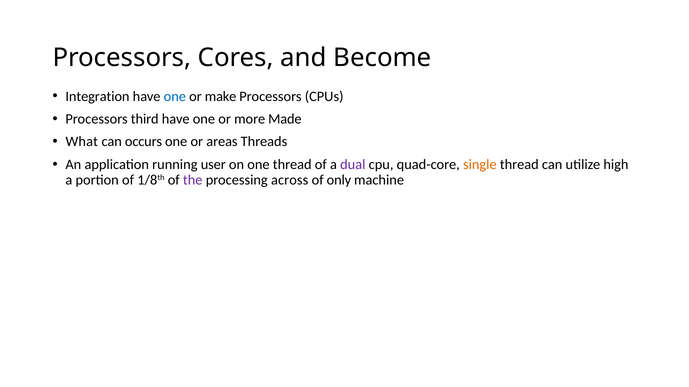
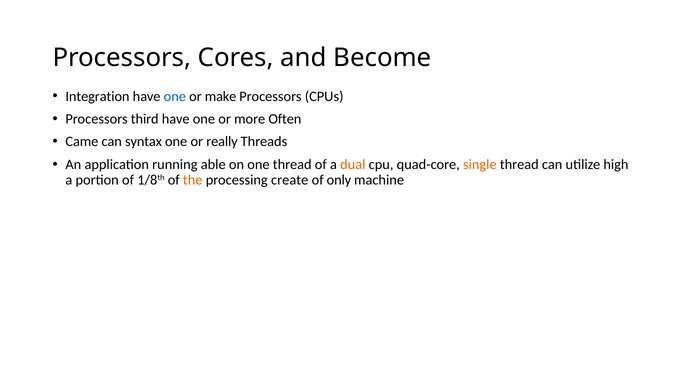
Made: Made -> Often
What: What -> Came
occurs: occurs -> syntax
areas: areas -> really
user: user -> able
dual colour: purple -> orange
the colour: purple -> orange
across: across -> create
